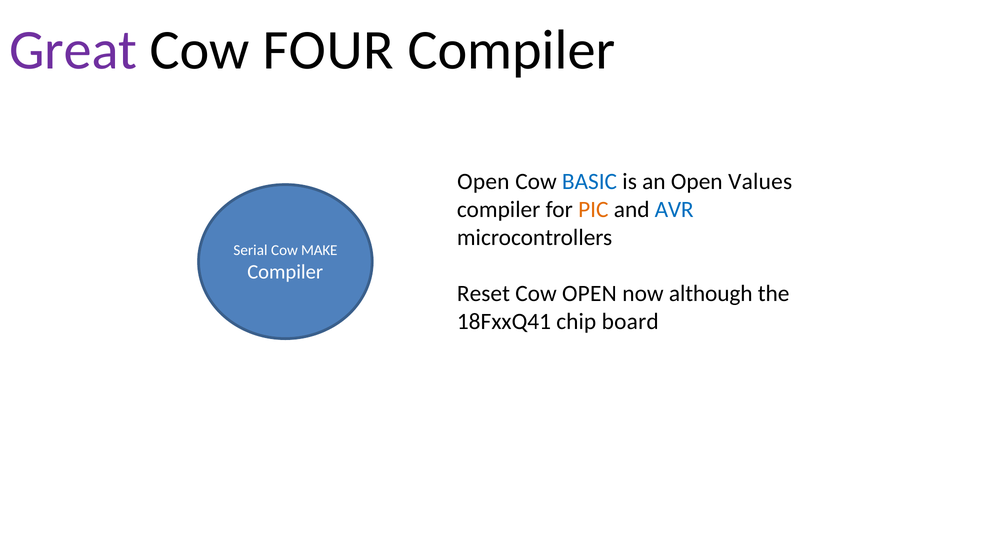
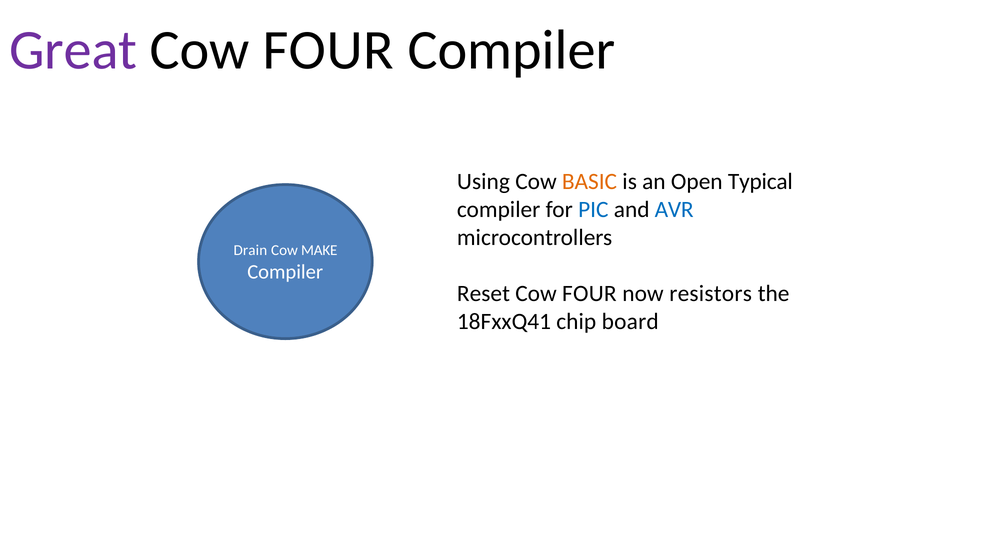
Open at (483, 182): Open -> Using
BASIC colour: blue -> orange
Values: Values -> Typical
PIC colour: orange -> blue
Serial: Serial -> Drain
OPEN at (589, 294): OPEN -> FOUR
although: although -> resistors
